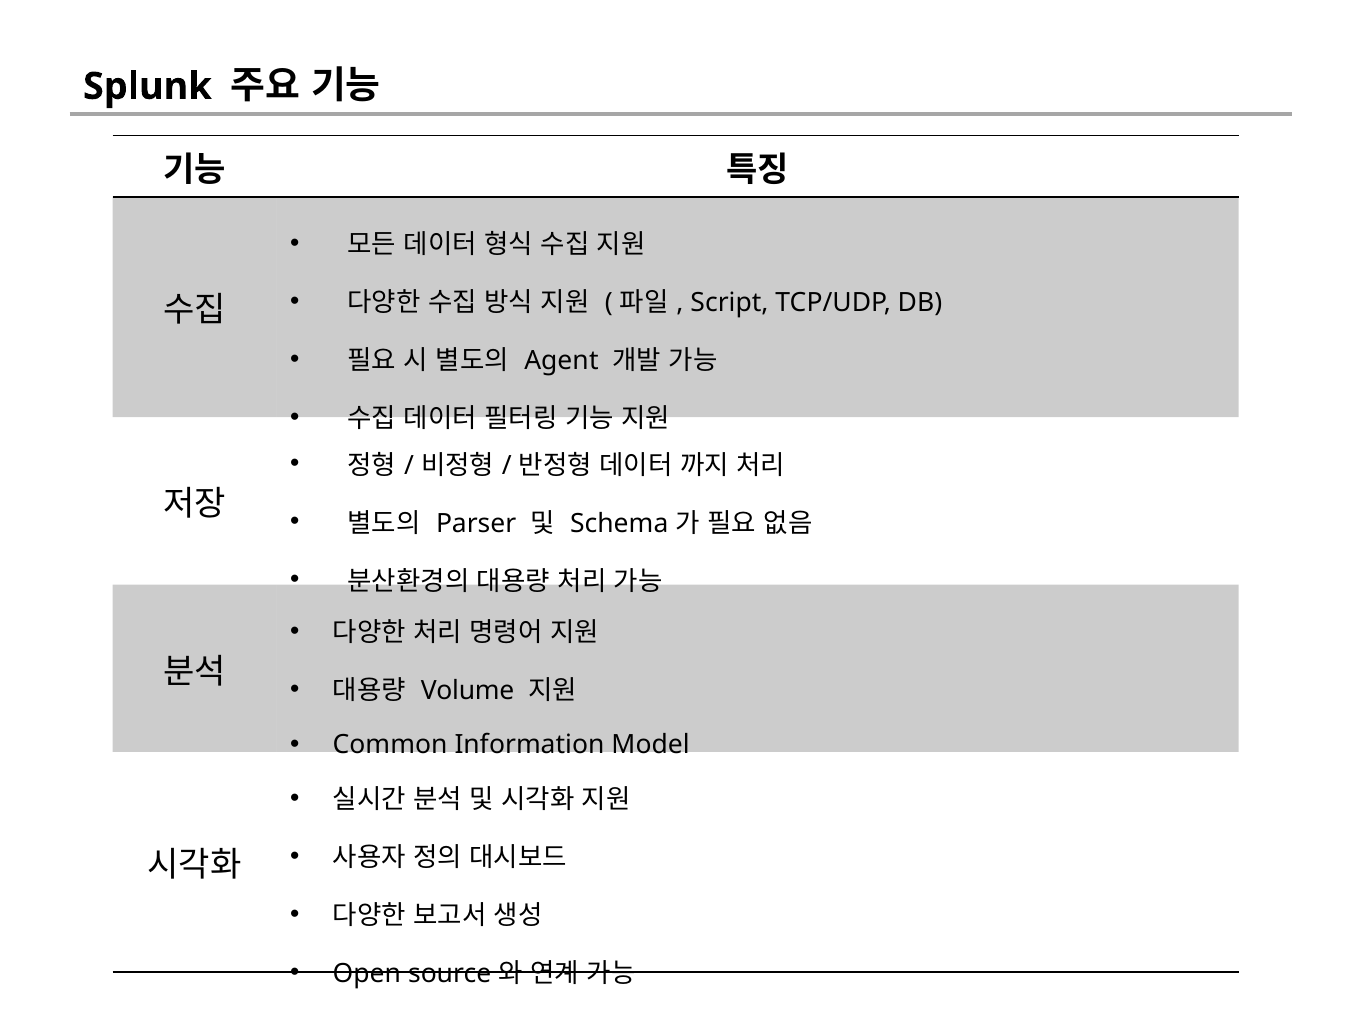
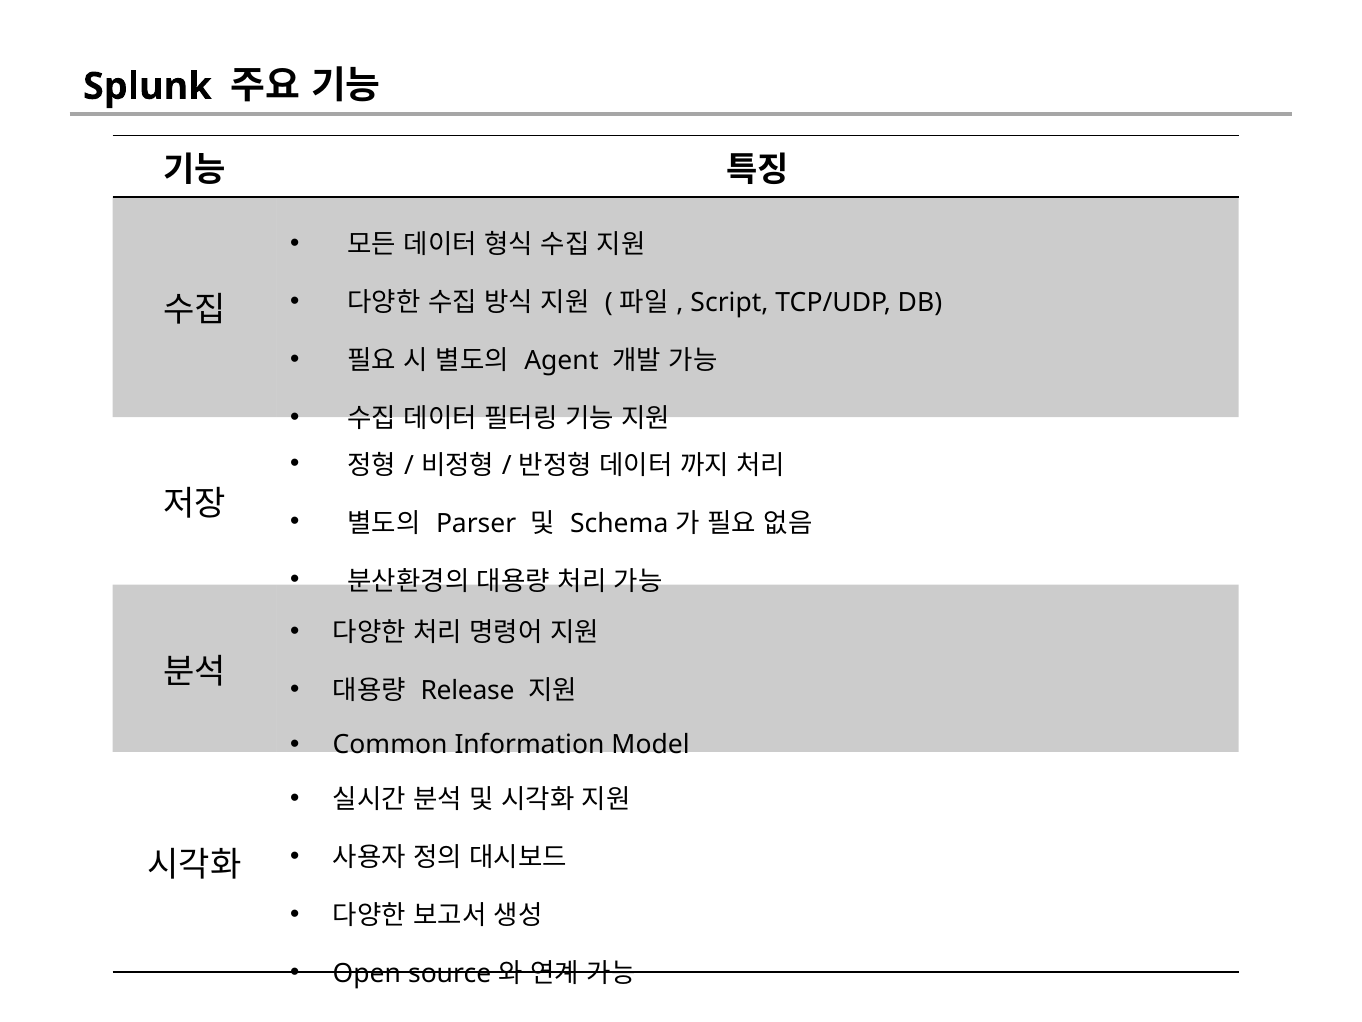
Volume: Volume -> Release
